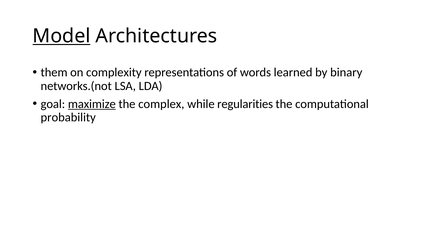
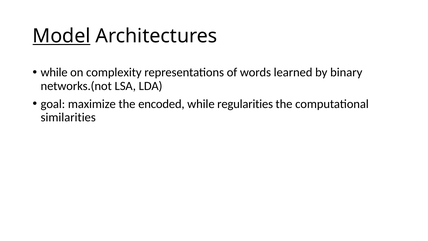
them at (54, 72): them -> while
maximize underline: present -> none
complex: complex -> encoded
probability: probability -> similarities
